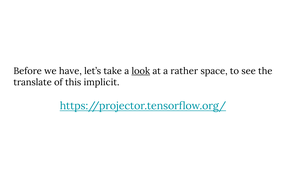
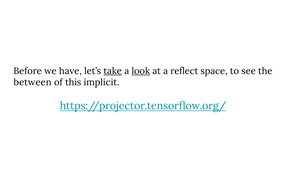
take underline: none -> present
rather: rather -> reflect
translate: translate -> between
